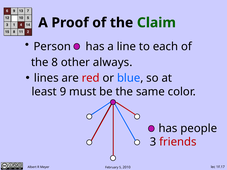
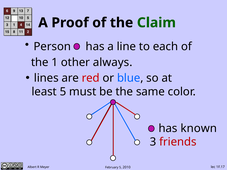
8: 8 -> 1
least 9: 9 -> 5
people: people -> known
